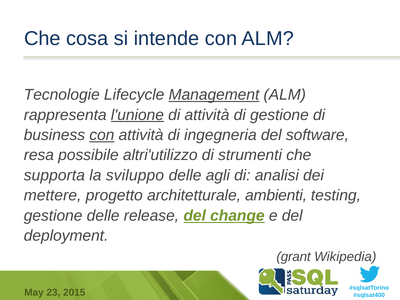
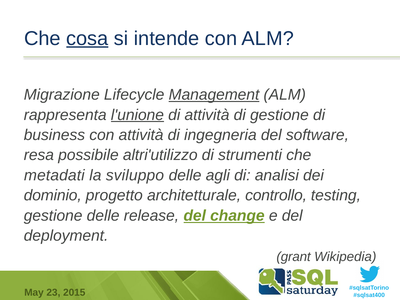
cosa underline: none -> present
Tecnologie: Tecnologie -> Migrazione
con at (102, 135) underline: present -> none
supporta: supporta -> metadati
mettere: mettere -> dominio
ambienti: ambienti -> controllo
